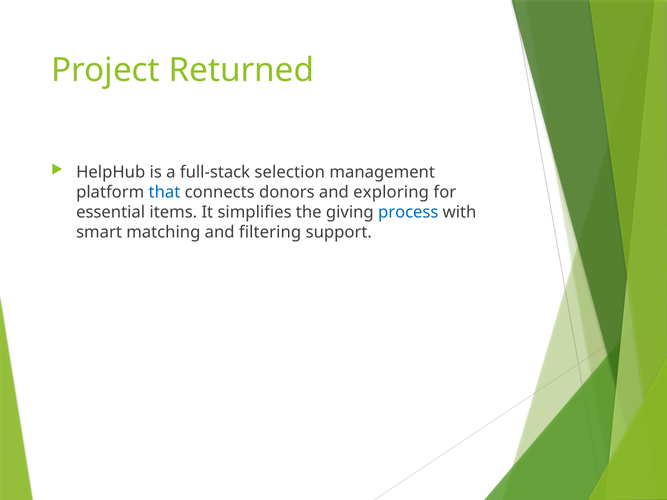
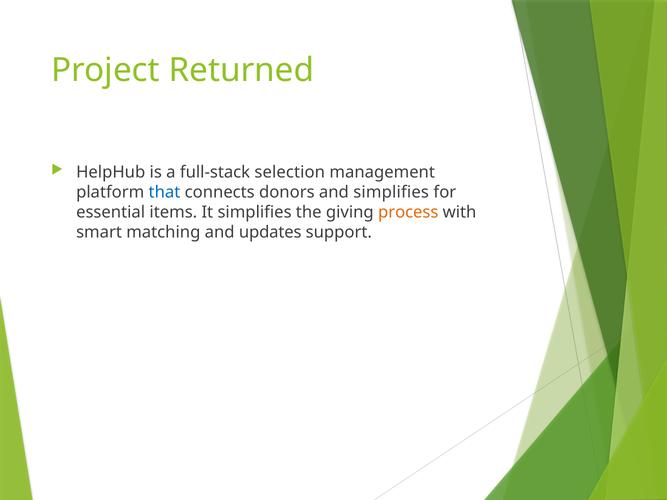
and exploring: exploring -> simplifies
process colour: blue -> orange
filtering: filtering -> updates
